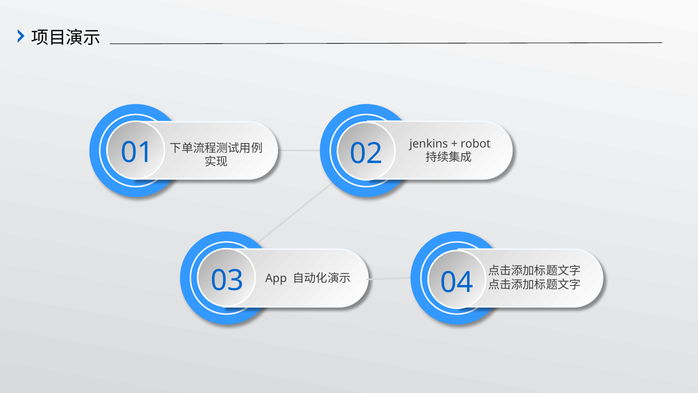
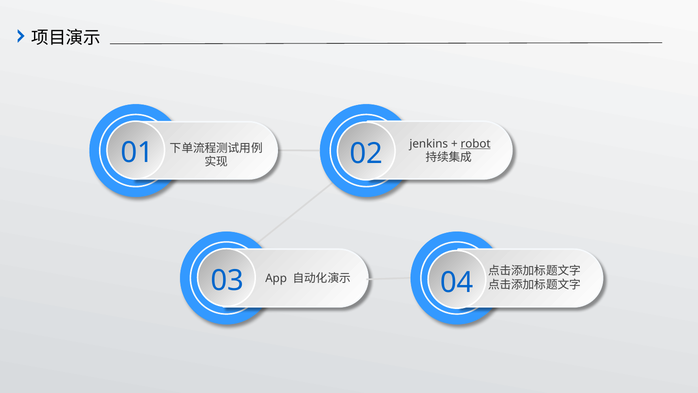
robot underline: none -> present
